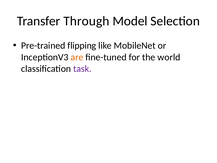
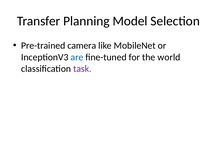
Through: Through -> Planning
flipping: flipping -> camera
are colour: orange -> blue
